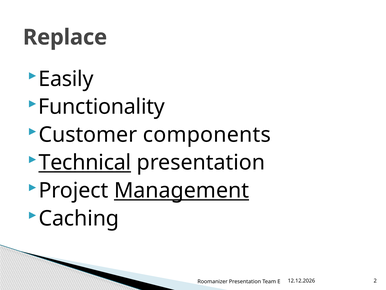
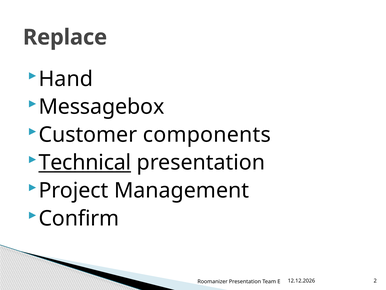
Easily: Easily -> Hand
Functionality: Functionality -> Messagebox
Management underline: present -> none
Caching: Caching -> Confirm
